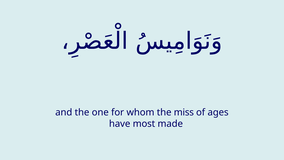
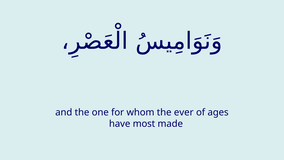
miss: miss -> ever
